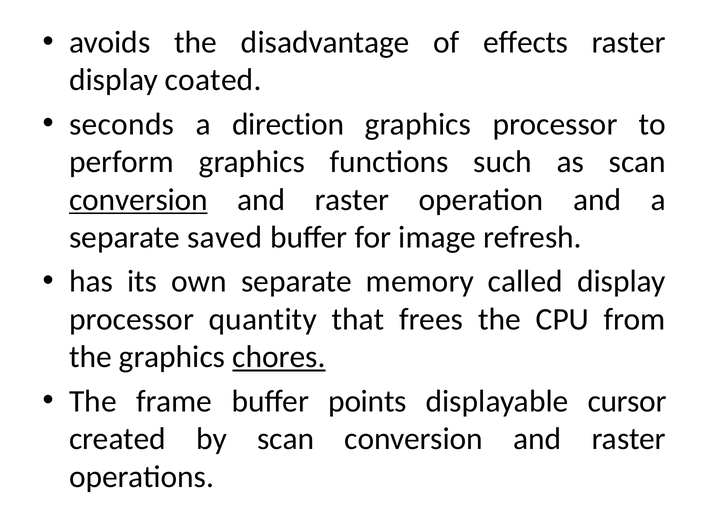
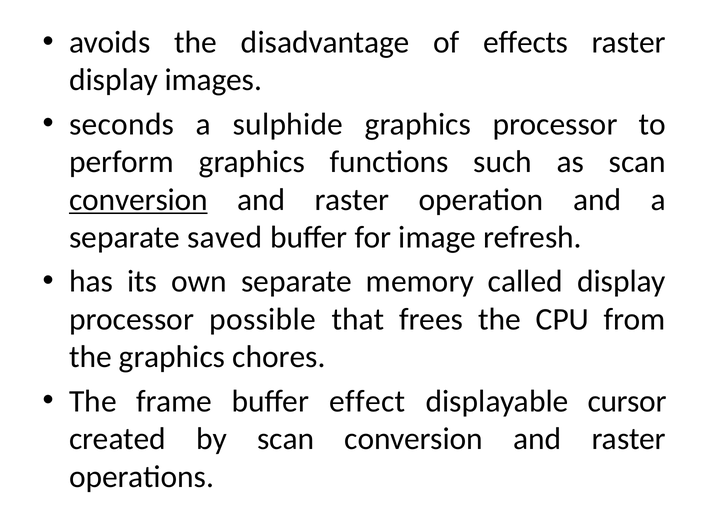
coated: coated -> images
direction: direction -> sulphide
quantity: quantity -> possible
chores underline: present -> none
points: points -> effect
